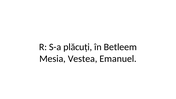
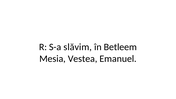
plăcuți: plăcuți -> slăvim
